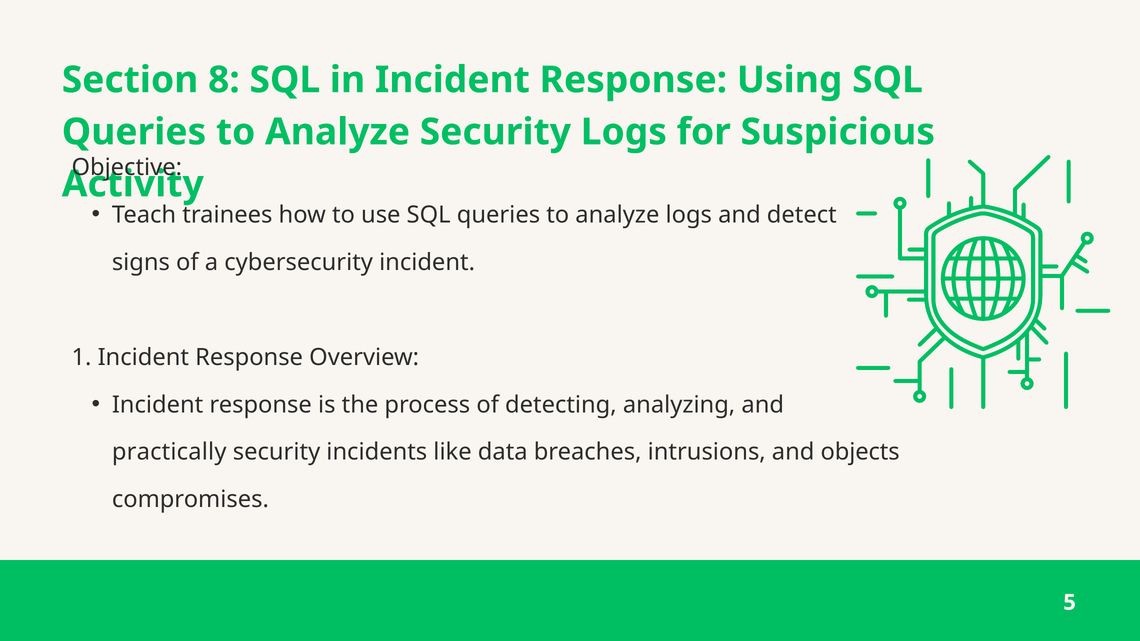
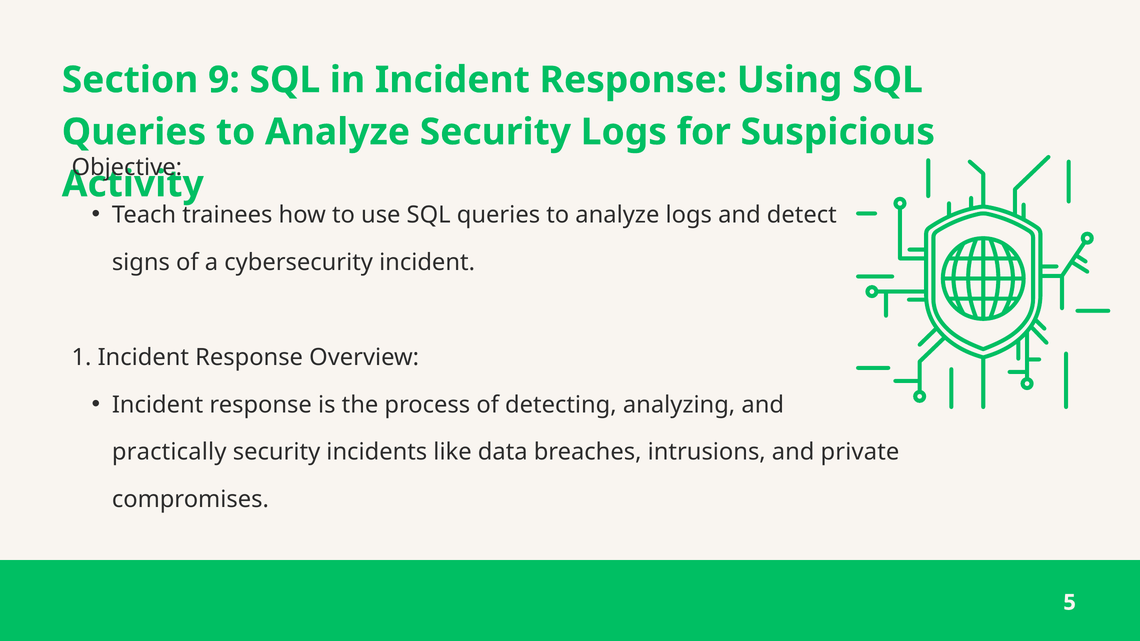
8: 8 -> 9
objects: objects -> private
